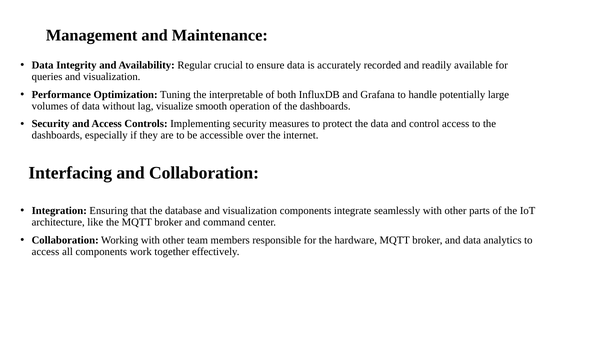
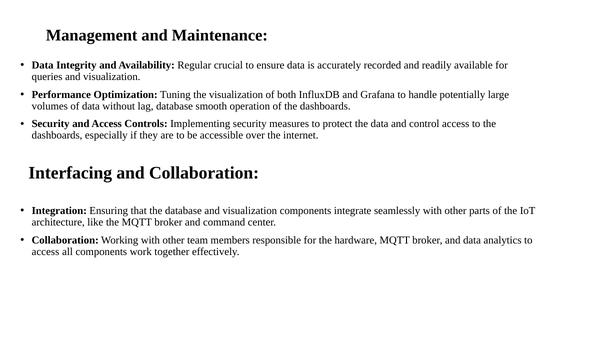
the interpretable: interpretable -> visualization
lag visualize: visualize -> database
